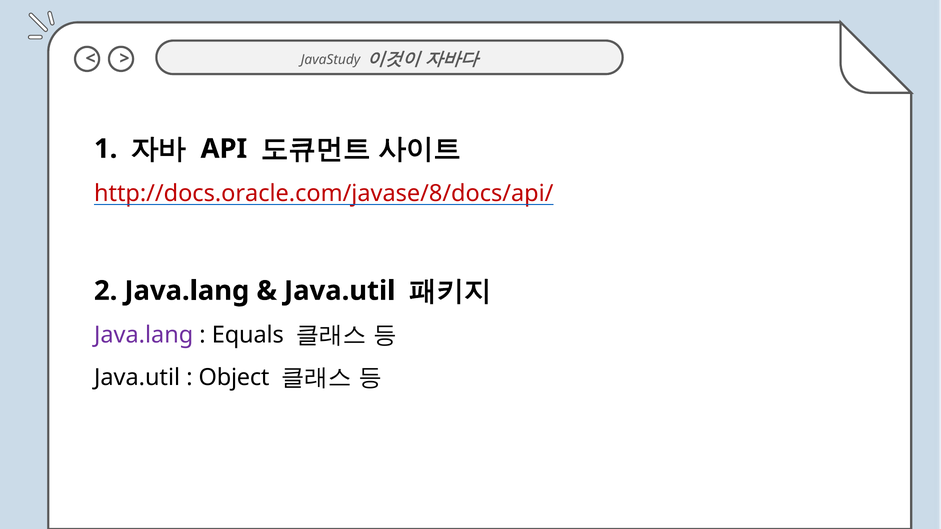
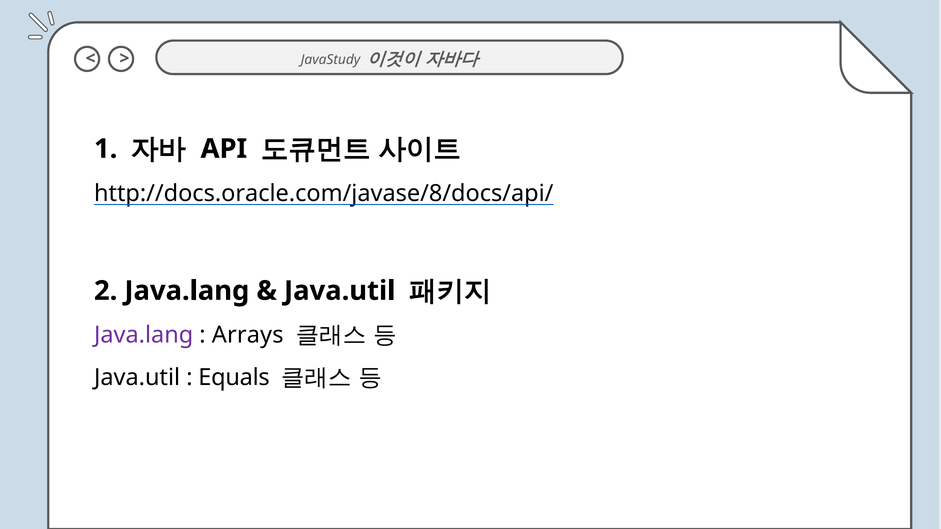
http://docs.oracle.com/javase/8/docs/api/ colour: red -> black
Equals: Equals -> Arrays
Object: Object -> Equals
